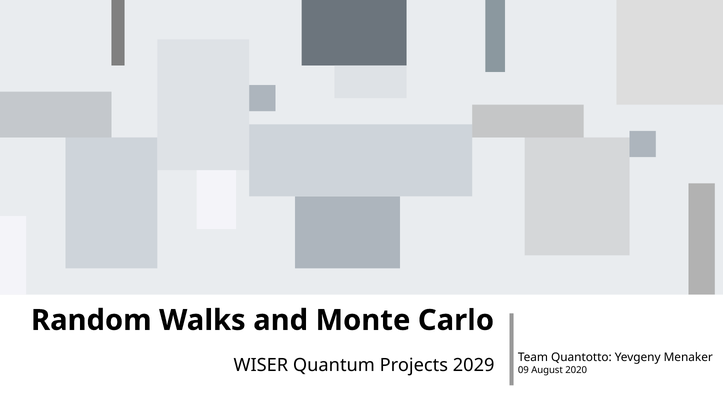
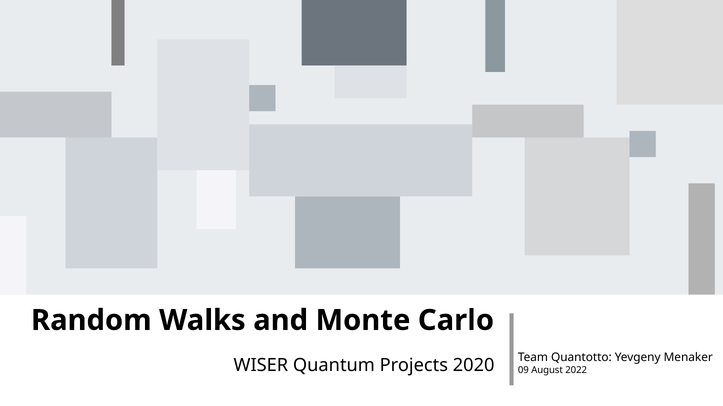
2029: 2029 -> 2020
2020: 2020 -> 2022
